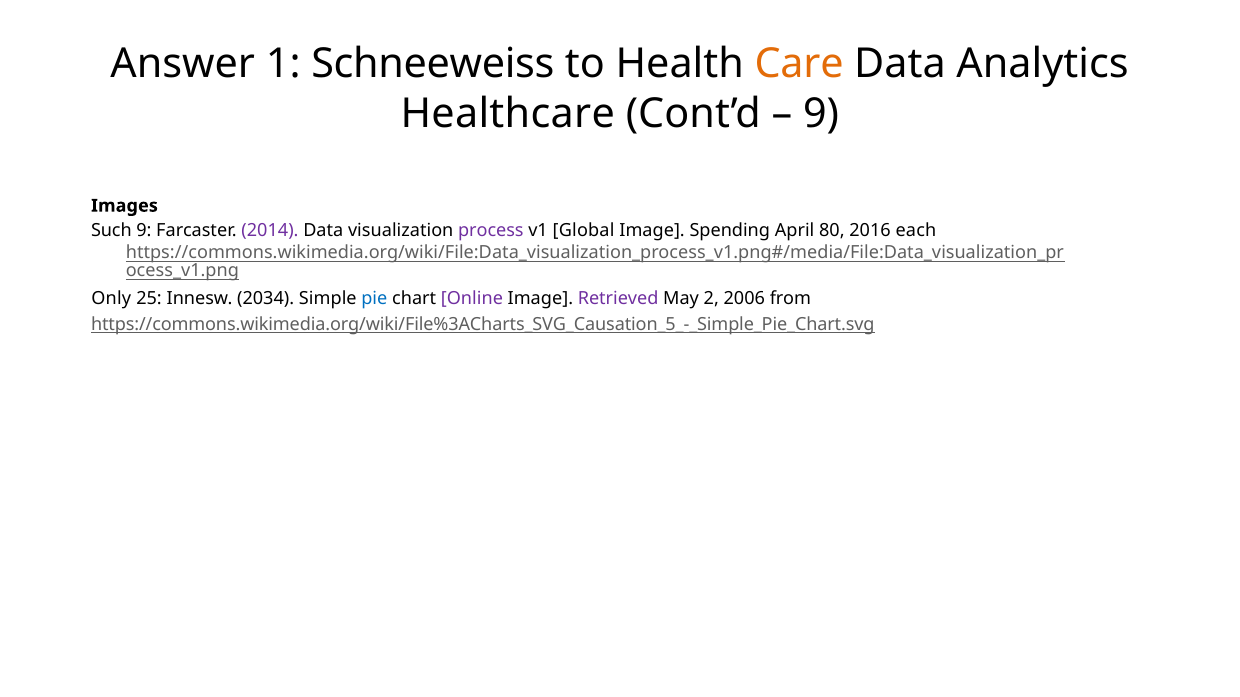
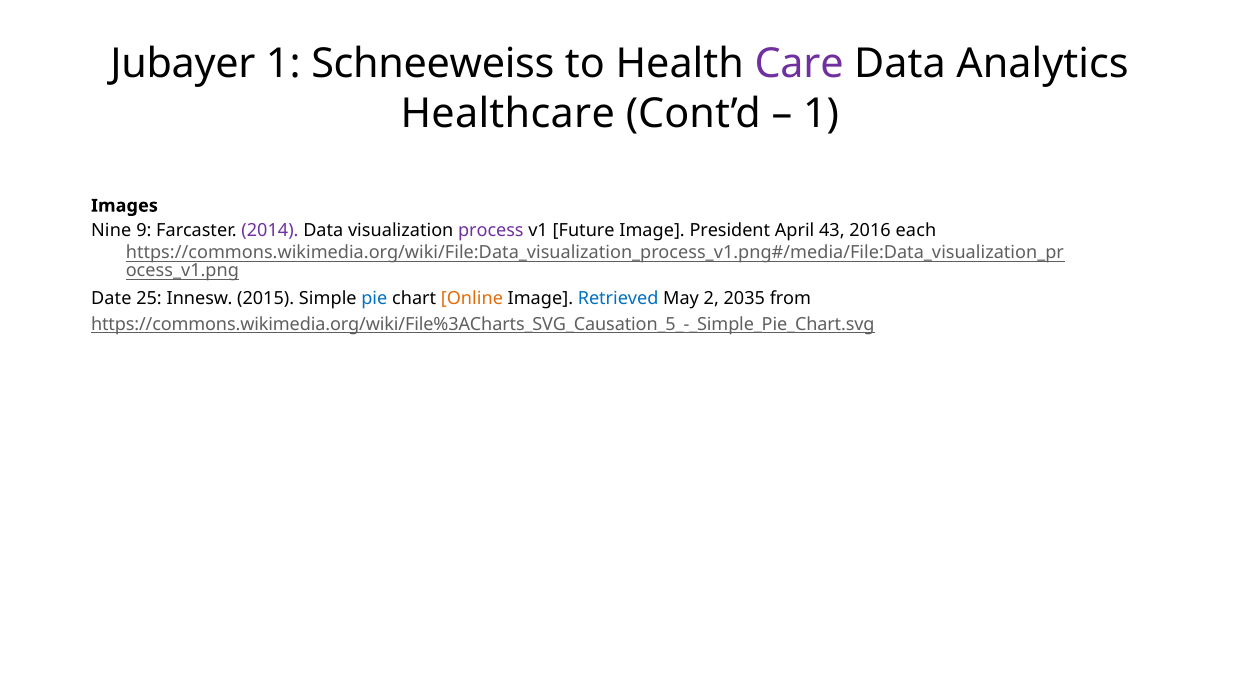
Answer: Answer -> Jubayer
Care colour: orange -> purple
9 at (821, 114): 9 -> 1
Such: Such -> Nine
Global: Global -> Future
Spending: Spending -> President
80: 80 -> 43
Only: Only -> Date
2034: 2034 -> 2015
Online colour: purple -> orange
Retrieved colour: purple -> blue
2006: 2006 -> 2035
